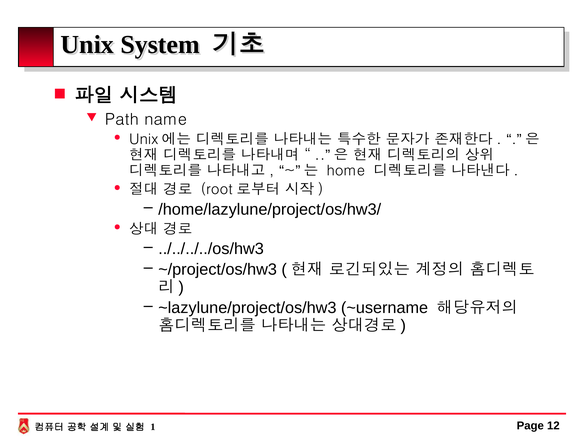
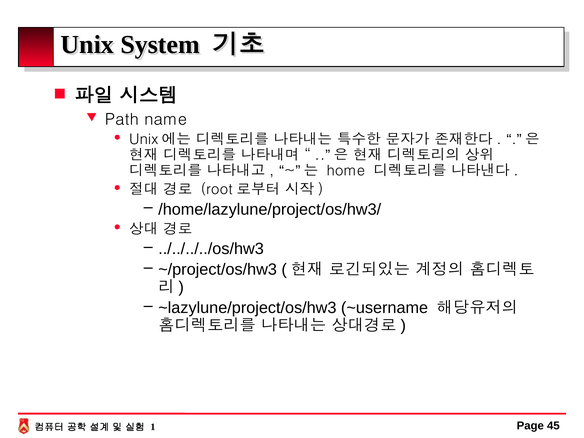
12: 12 -> 45
